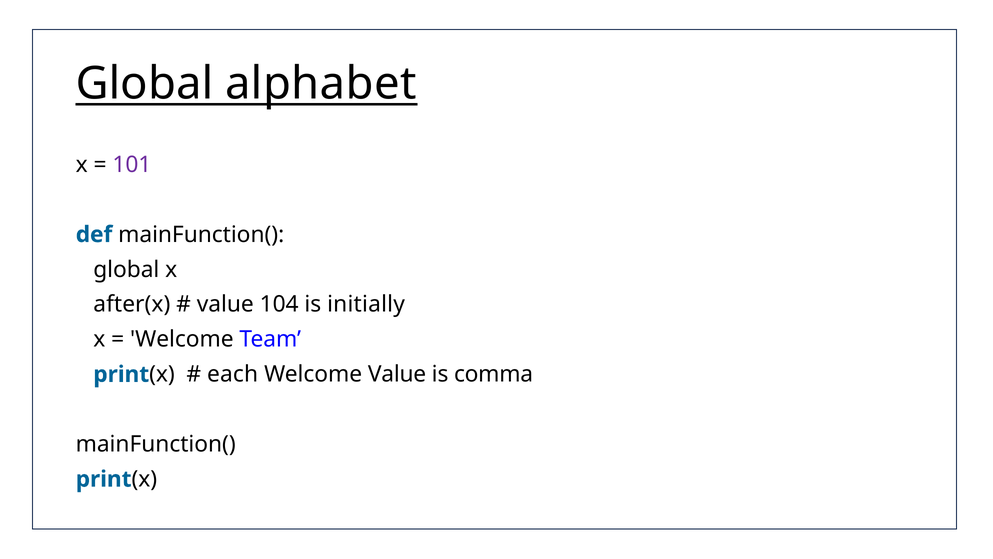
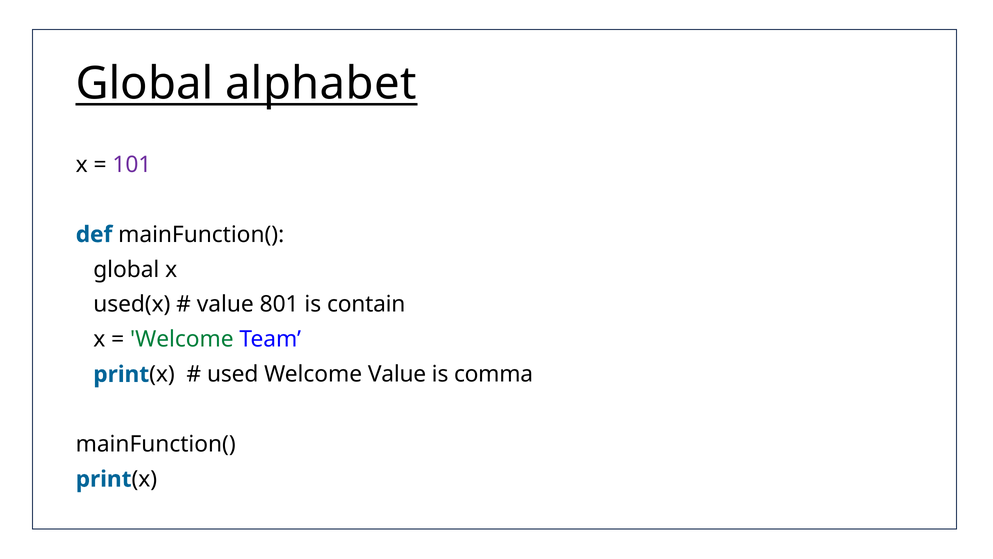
after(x: after(x -> used(x
104: 104 -> 801
initially: initially -> contain
Welcome at (182, 339) colour: black -> green
each: each -> used
